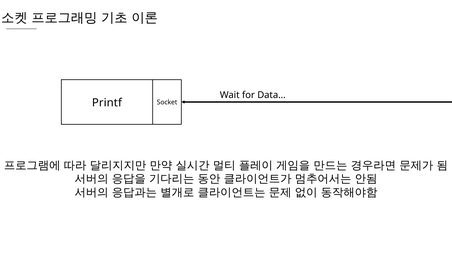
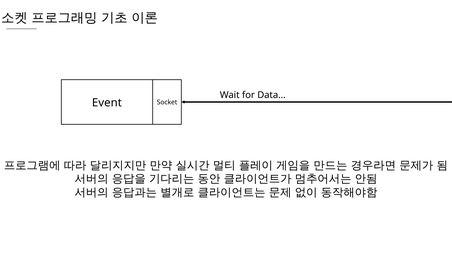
Printf: Printf -> Event
